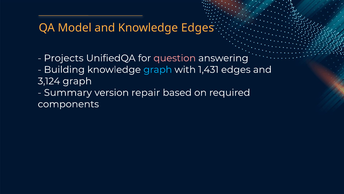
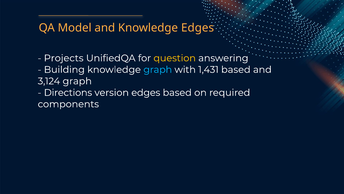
question colour: pink -> yellow
1,431 edges: edges -> based
Summary: Summary -> Directions
version repair: repair -> edges
